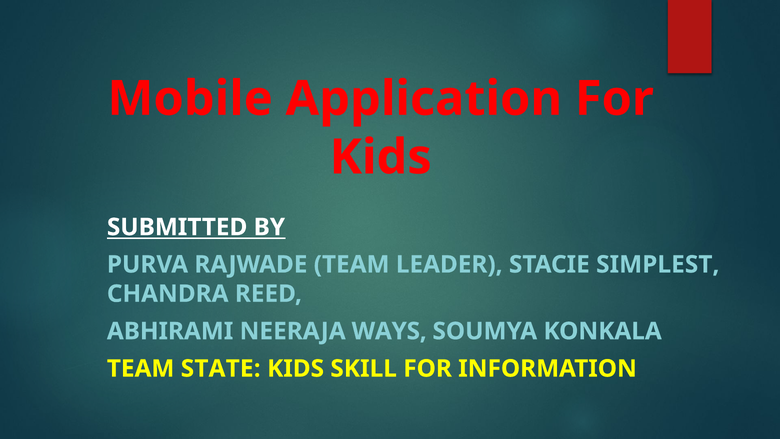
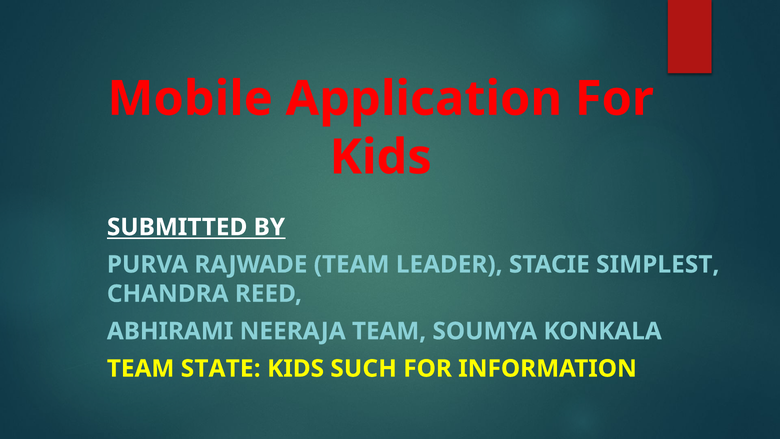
NEERAJA WAYS: WAYS -> TEAM
SKILL: SKILL -> SUCH
